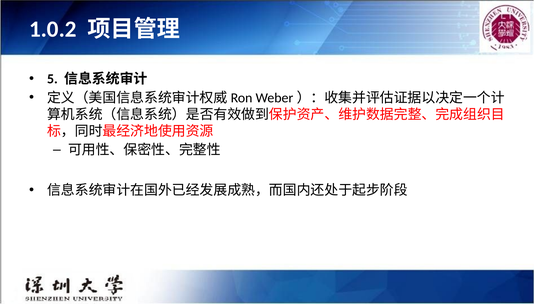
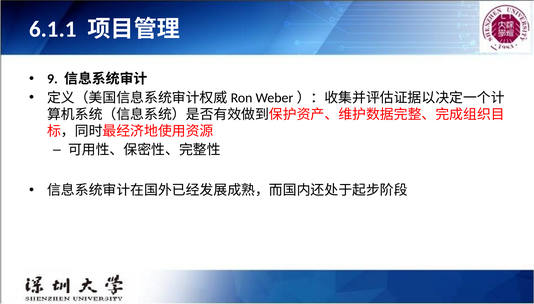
1.0.2: 1.0.2 -> 6.1.1
5: 5 -> 9
